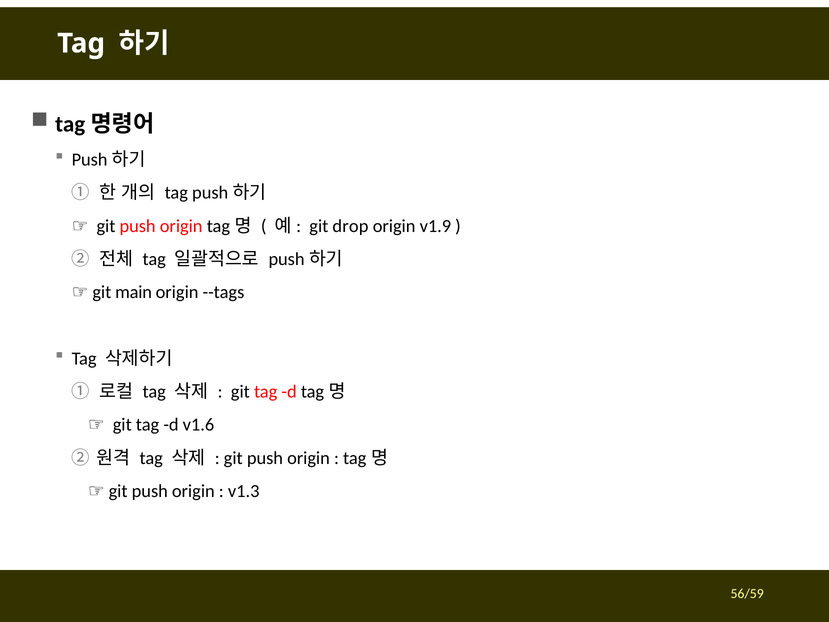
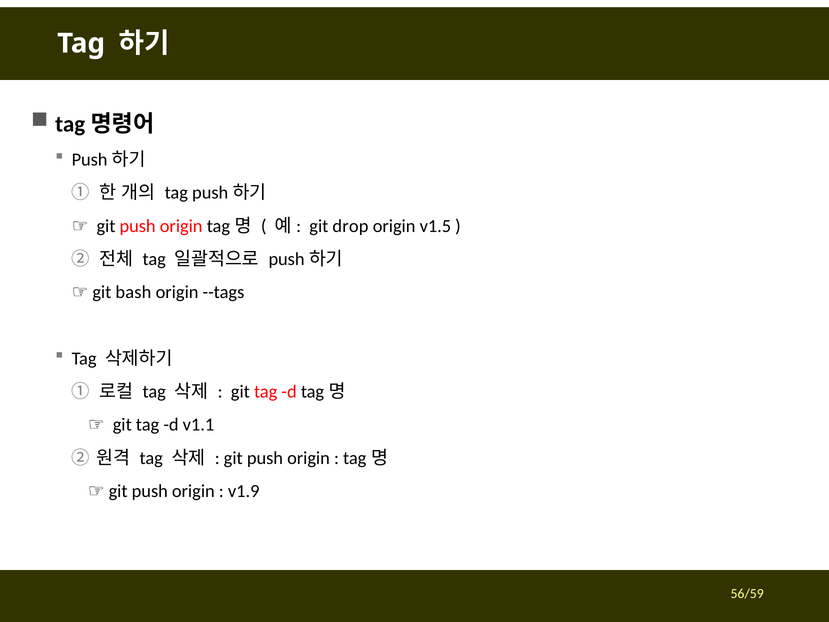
v1.9: v1.9 -> v1.5
main: main -> bash
v1.6: v1.6 -> v1.1
v1.3: v1.3 -> v1.9
